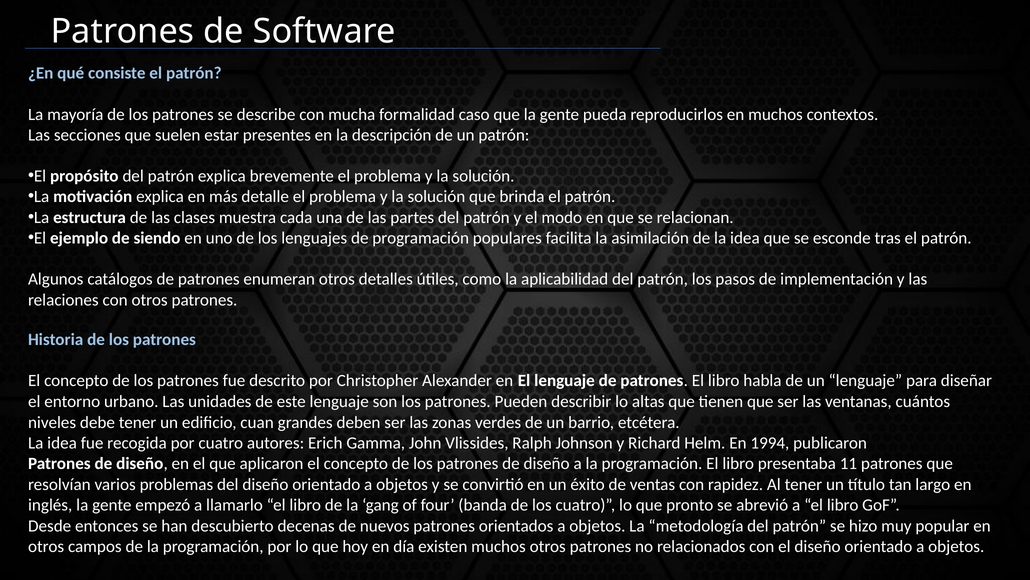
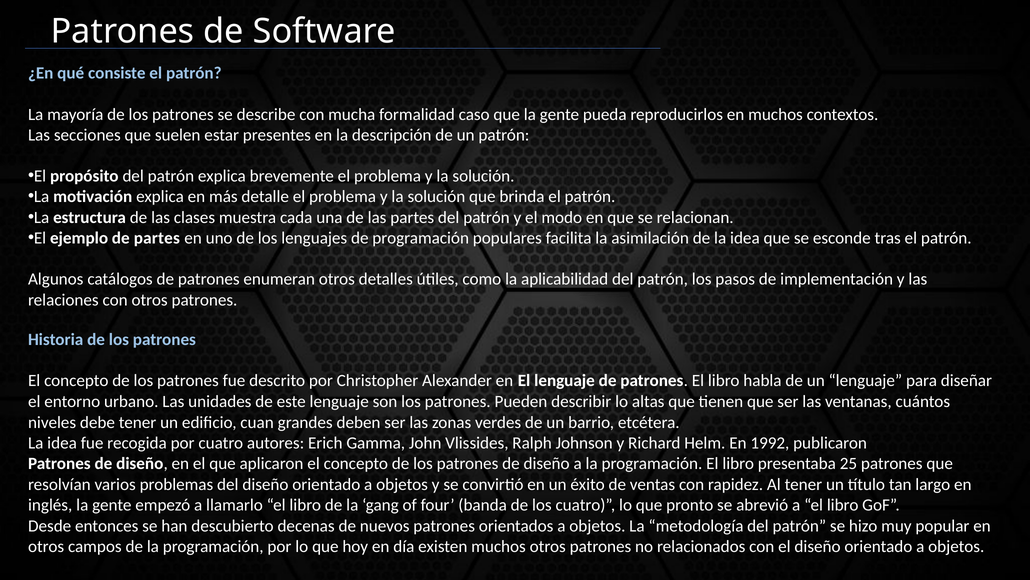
de siendo: siendo -> partes
1994: 1994 -> 1992
11: 11 -> 25
